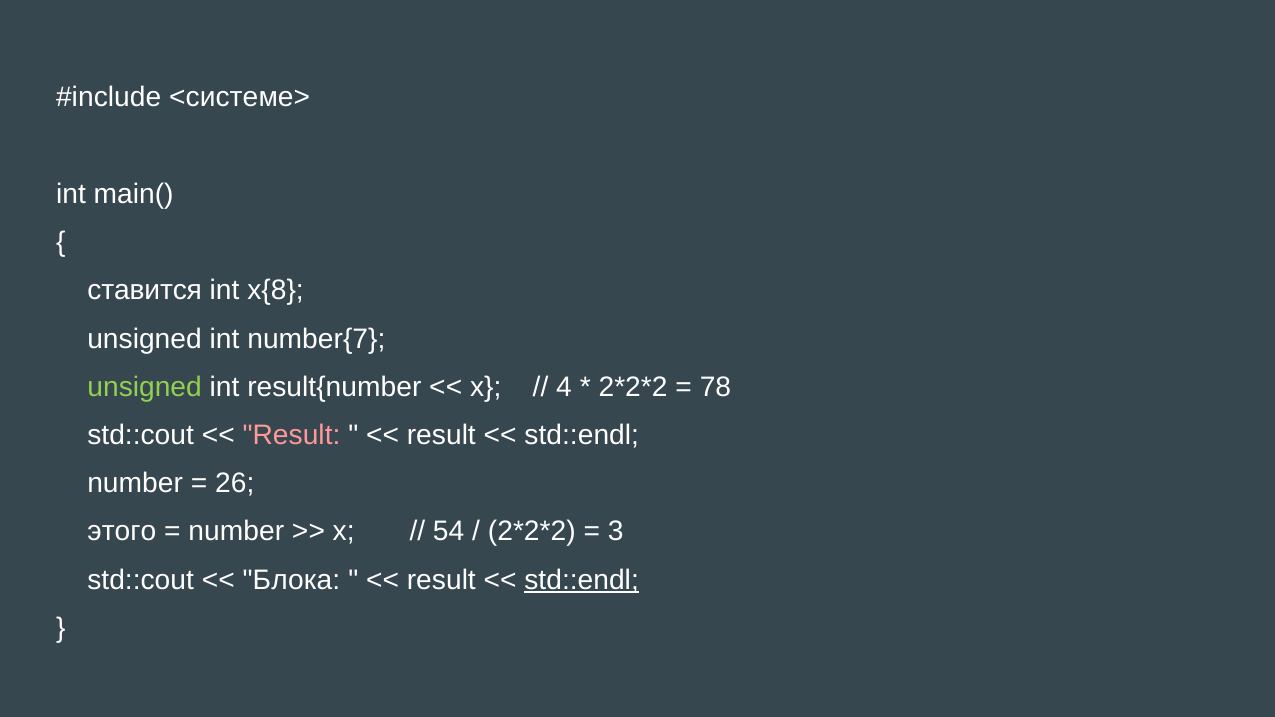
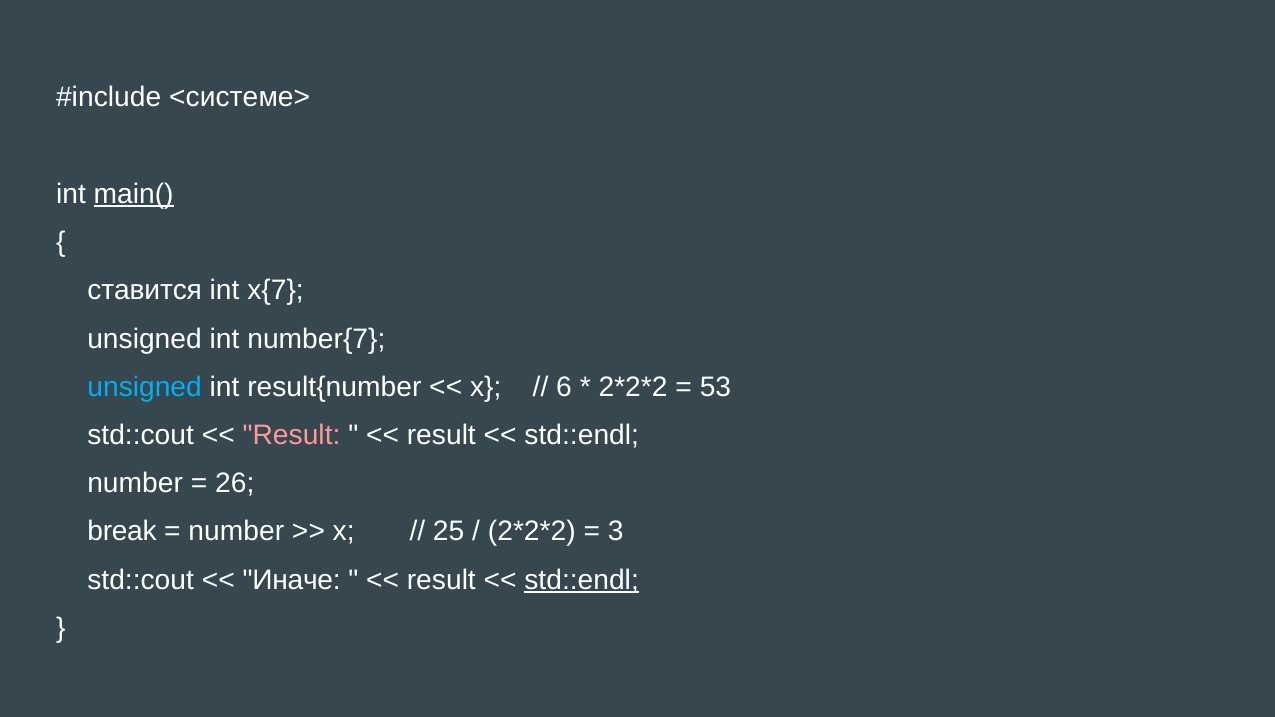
main( underline: none -> present
x{8: x{8 -> x{7
unsigned at (145, 387) colour: light green -> light blue
4: 4 -> 6
78: 78 -> 53
этого: этого -> break
54: 54 -> 25
Блока: Блока -> Иначе
